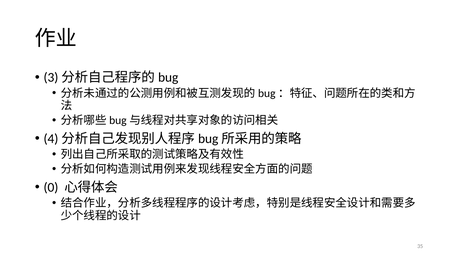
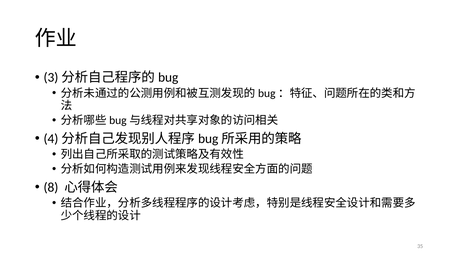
0: 0 -> 8
